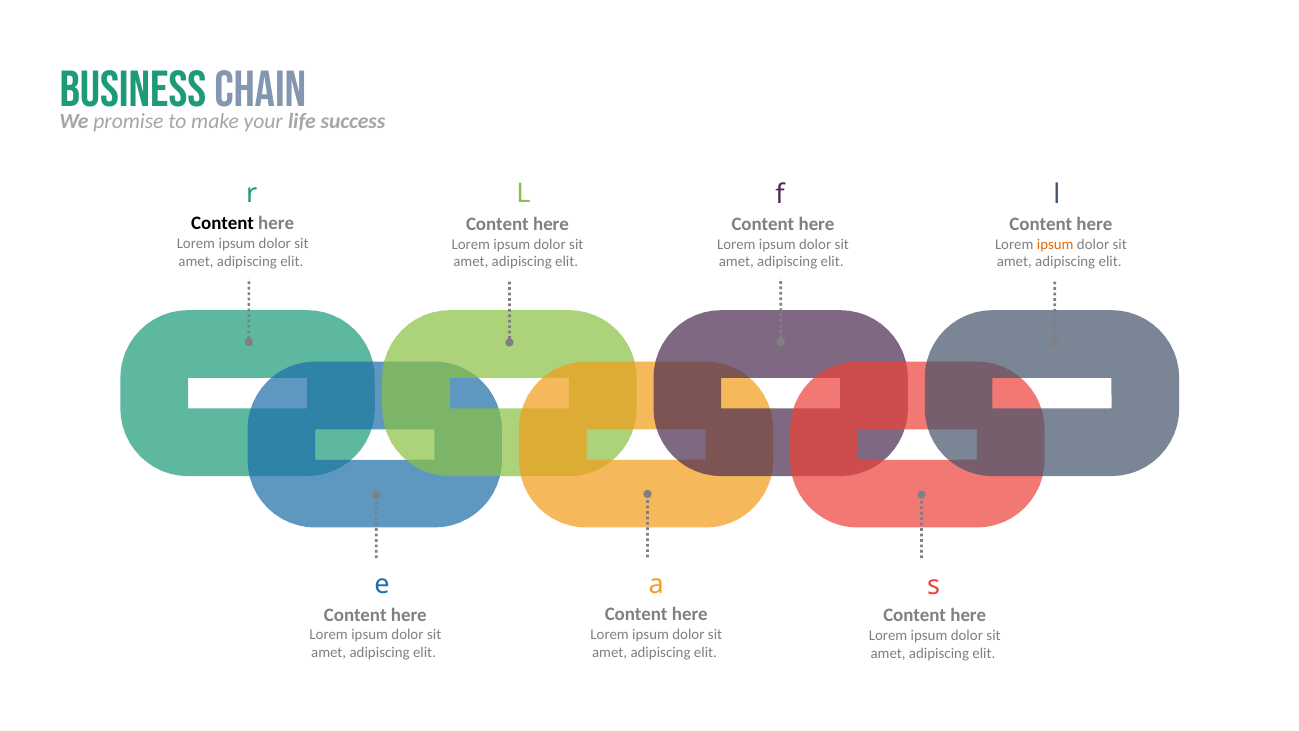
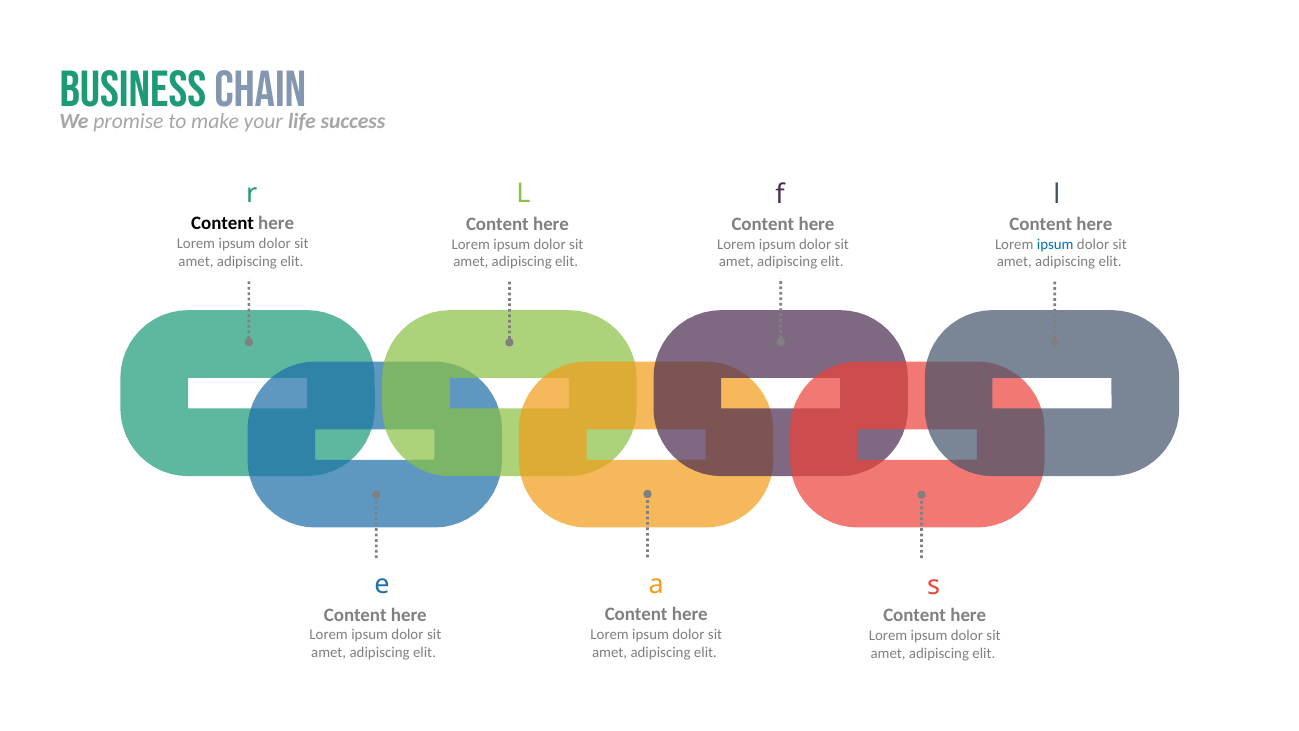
ipsum at (1055, 244) colour: orange -> blue
